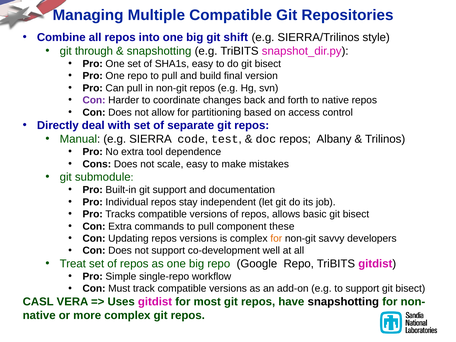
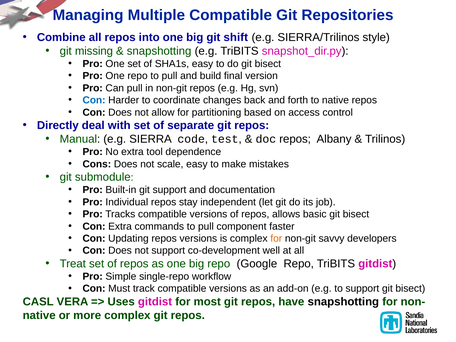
through: through -> missing
Con at (94, 100) colour: purple -> blue
these: these -> faster
